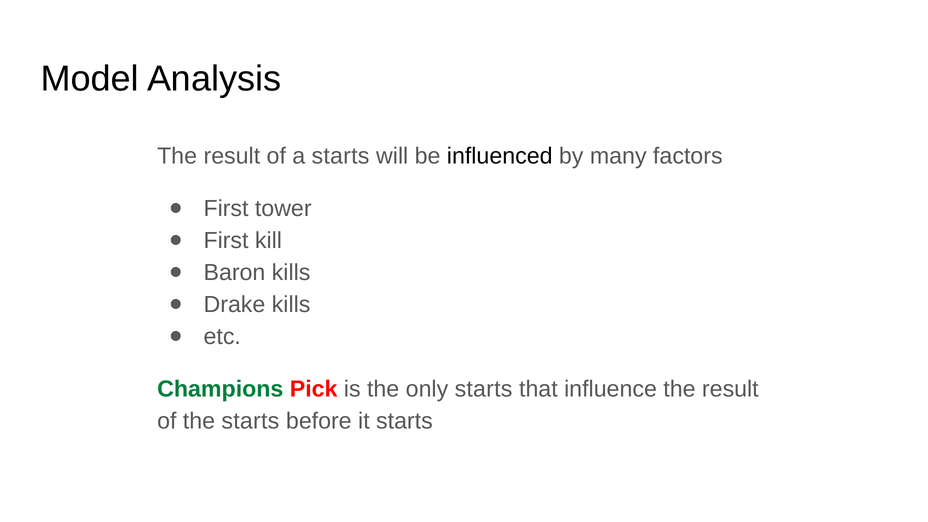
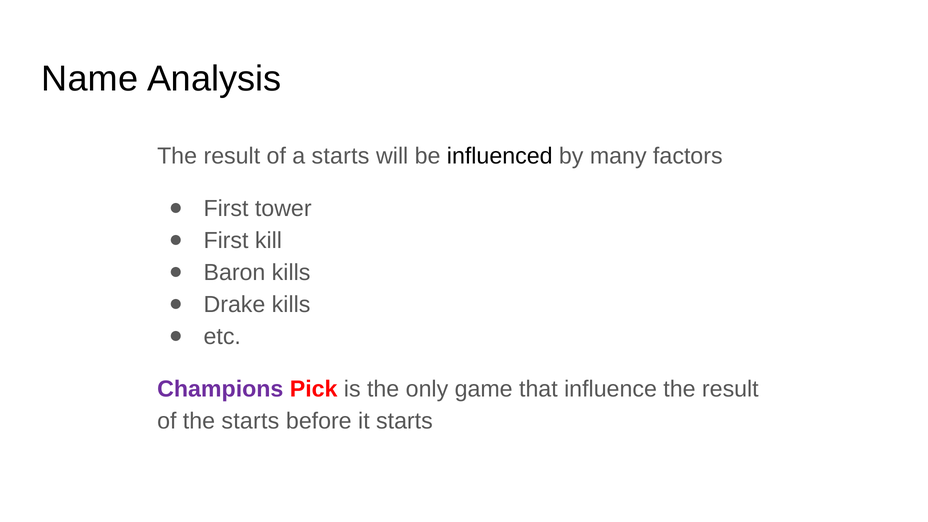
Model: Model -> Name
Champions colour: green -> purple
only starts: starts -> game
